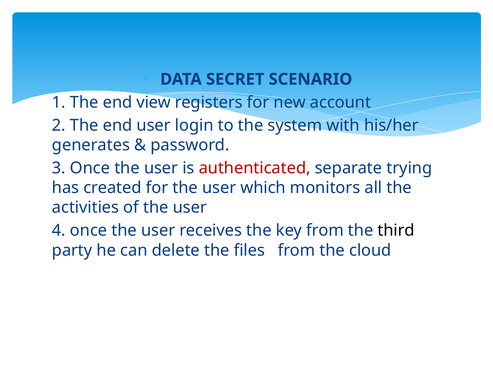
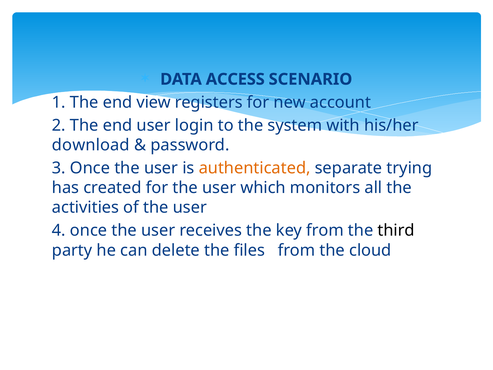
SECRET: SECRET -> ACCESS
generates: generates -> download
authenticated colour: red -> orange
